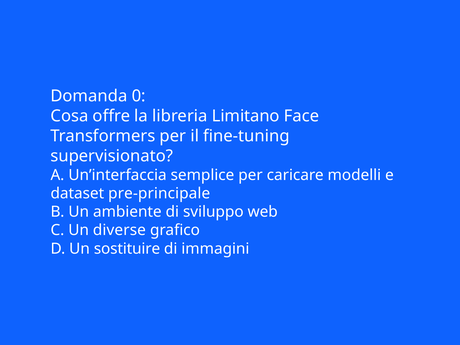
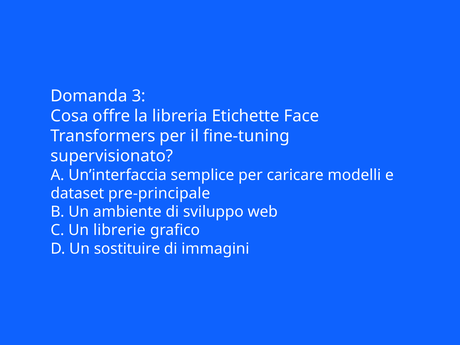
0: 0 -> 3
Limitano: Limitano -> Etichette
diverse: diverse -> librerie
